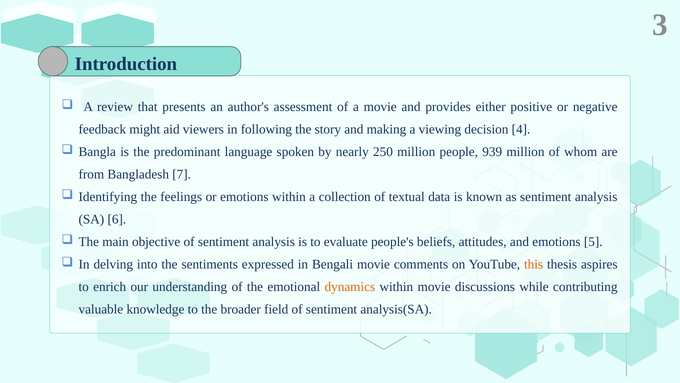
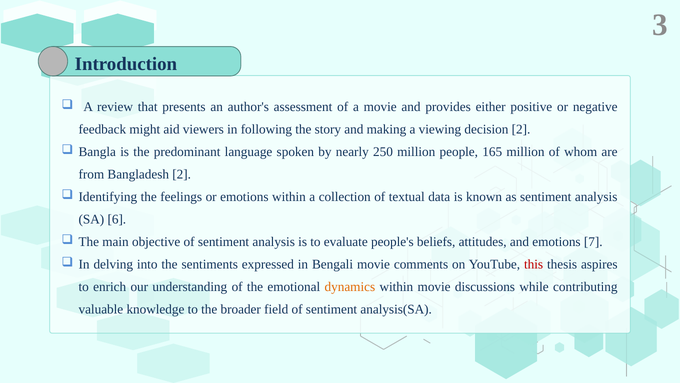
decision 4: 4 -> 2
939: 939 -> 165
Bangladesh 7: 7 -> 2
5: 5 -> 7
this colour: orange -> red
